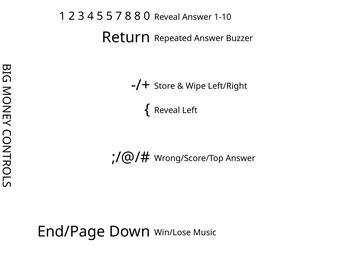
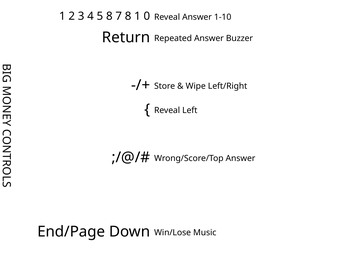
5 5: 5 -> 8
8 8: 8 -> 1
